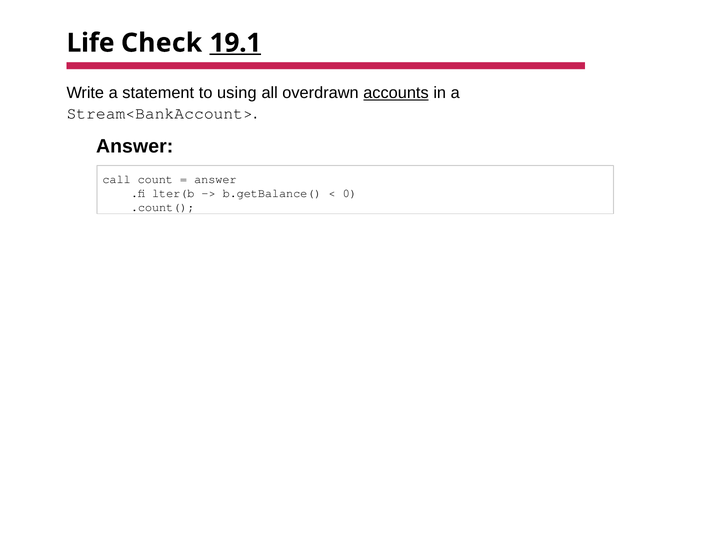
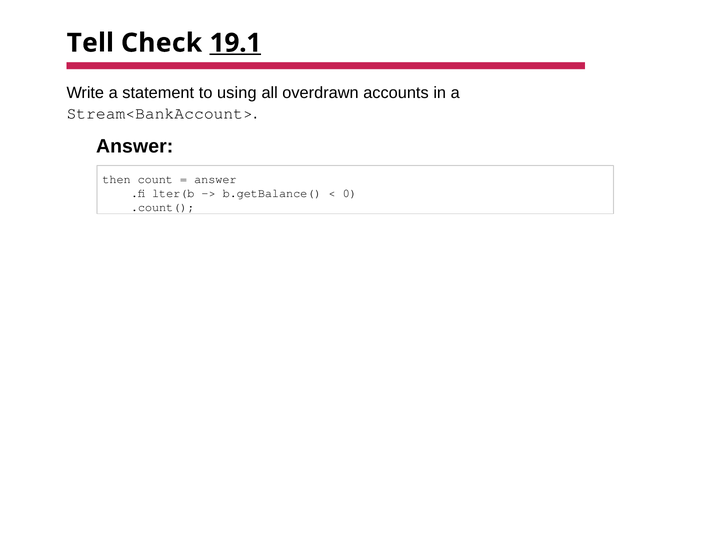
Life: Life -> Tell
accounts underline: present -> none
call: call -> then
